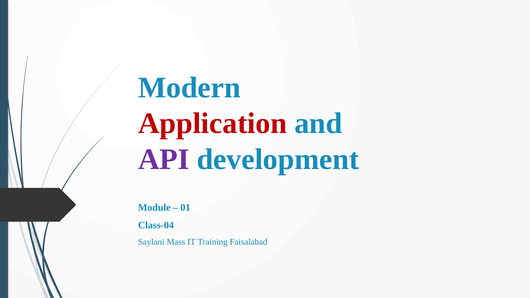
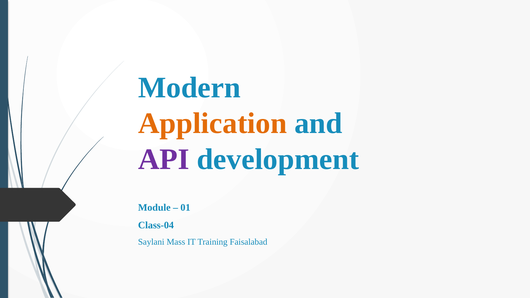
Application colour: red -> orange
